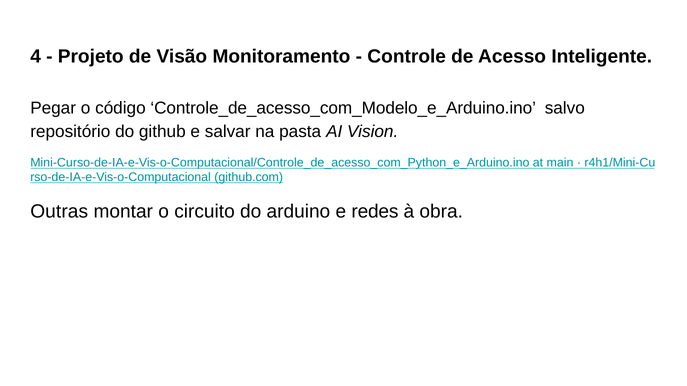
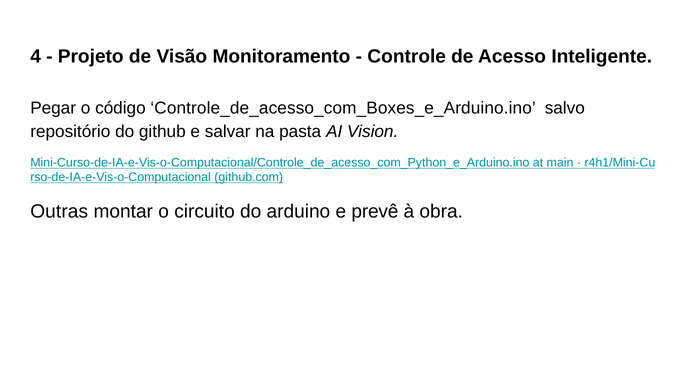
Controle_de_acesso_com_Modelo_e_Arduino.ino: Controle_de_acesso_com_Modelo_e_Arduino.ino -> Controle_de_acesso_com_Boxes_e_Arduino.ino
redes: redes -> prevê
